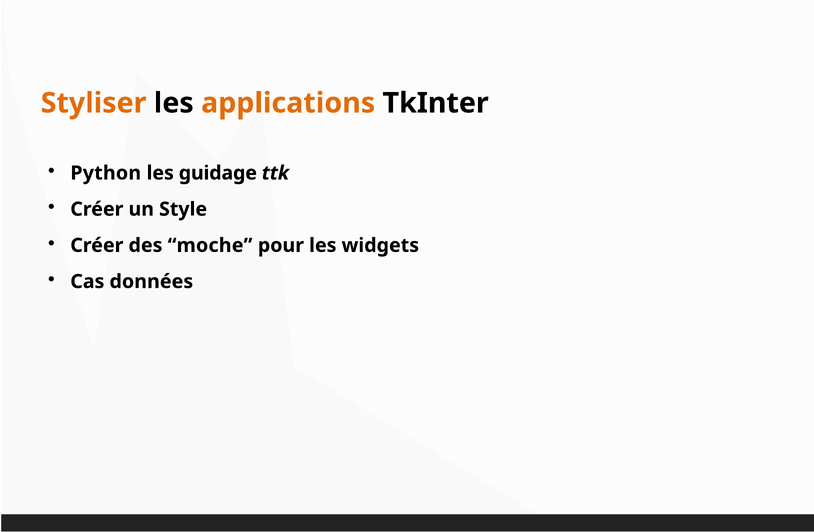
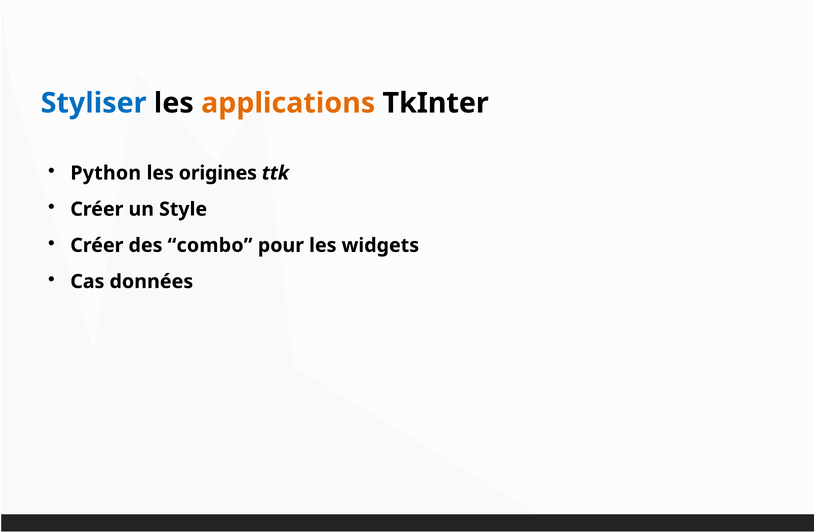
Styliser colour: orange -> blue
guidage: guidage -> origines
moche: moche -> combo
